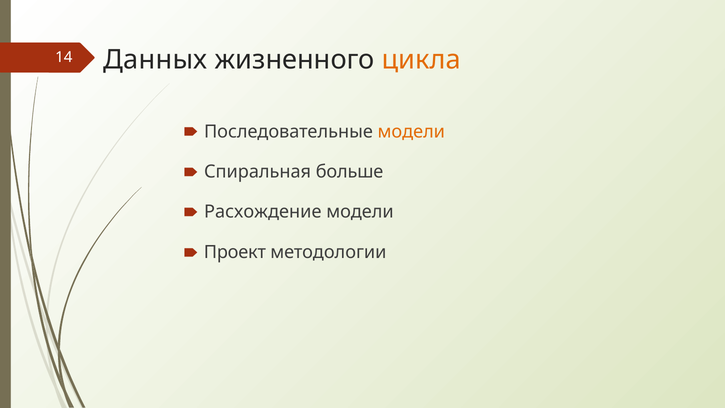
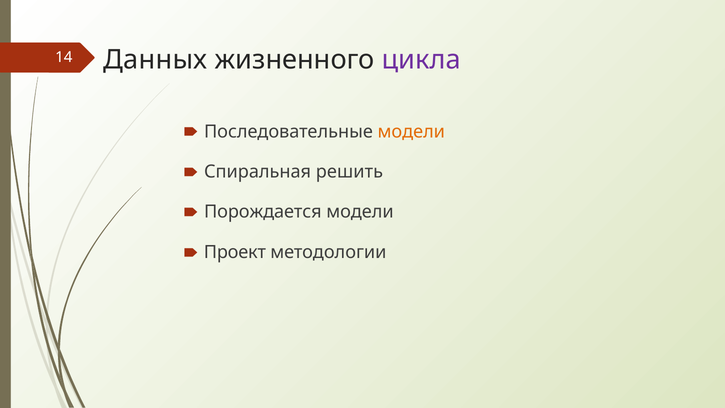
цикла colour: orange -> purple
больше: больше -> решить
Расхождение: Расхождение -> Порождается
